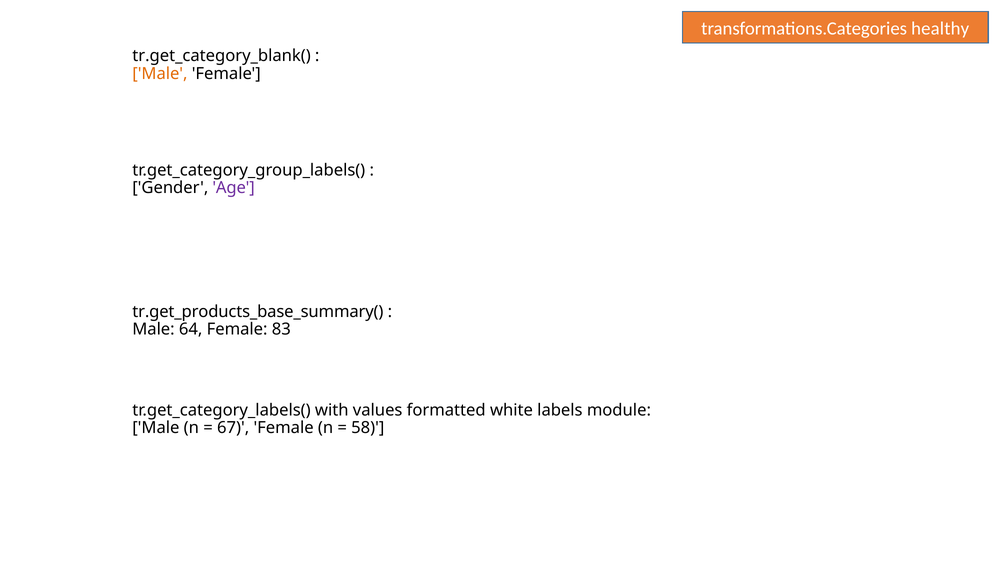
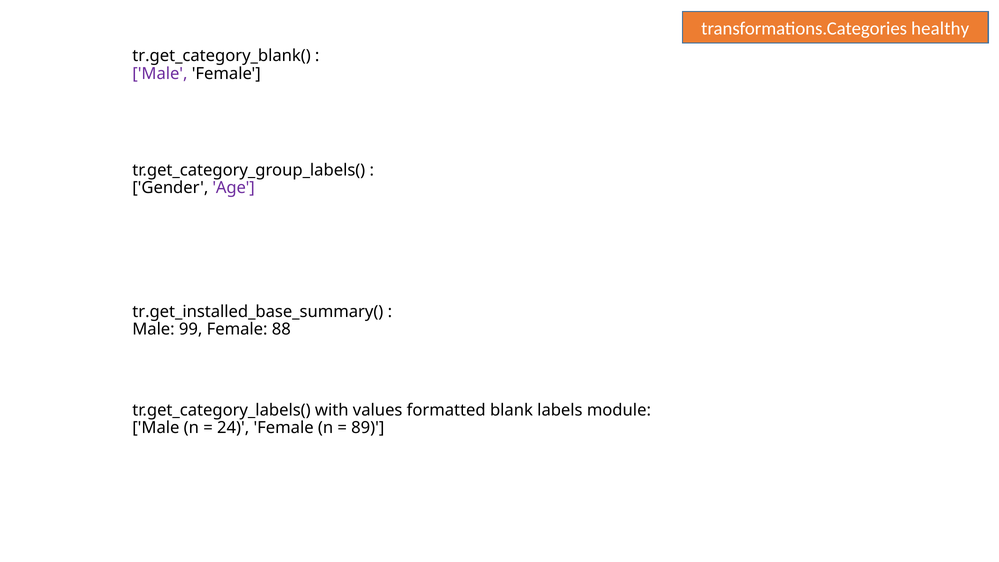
Male at (160, 74) colour: orange -> purple
tr.get_products_base_summary(: tr.get_products_base_summary( -> tr.get_installed_base_summary(
64: 64 -> 99
83: 83 -> 88
white: white -> blank
67: 67 -> 24
58: 58 -> 89
